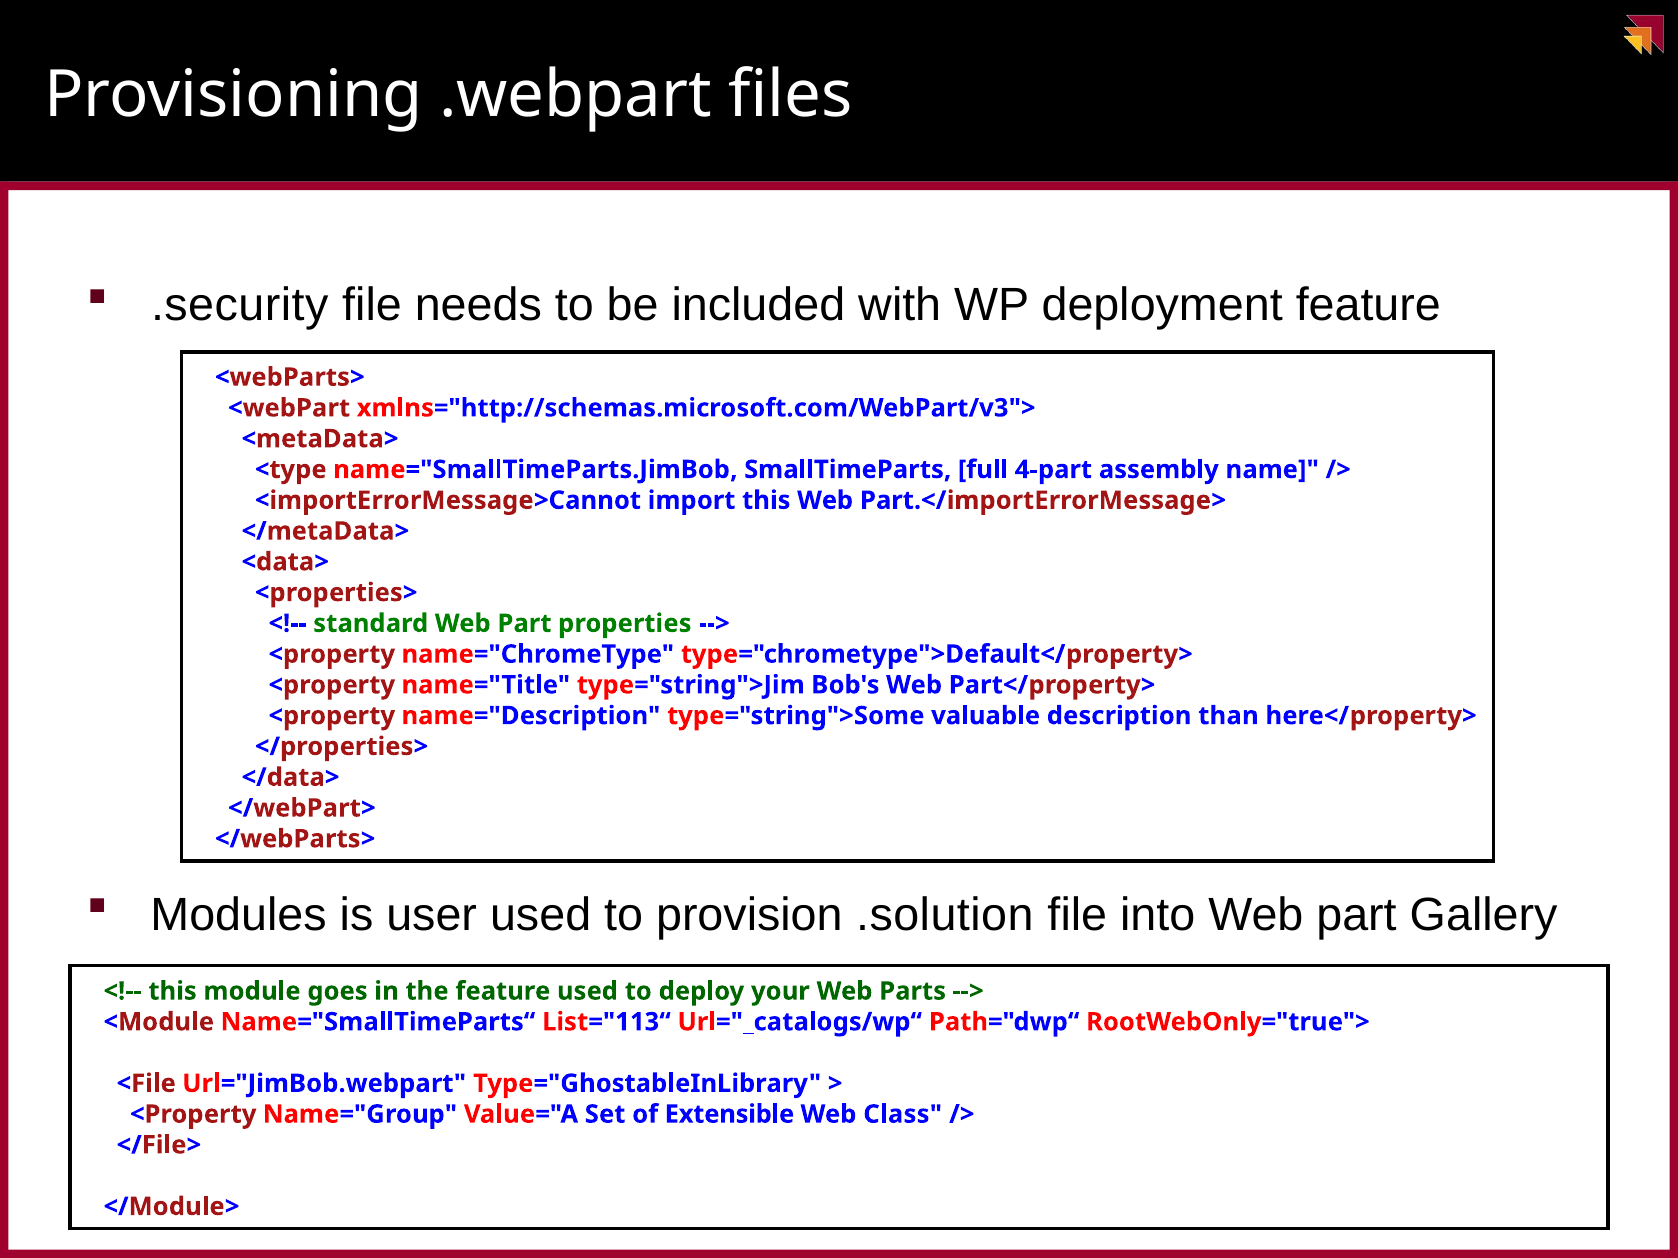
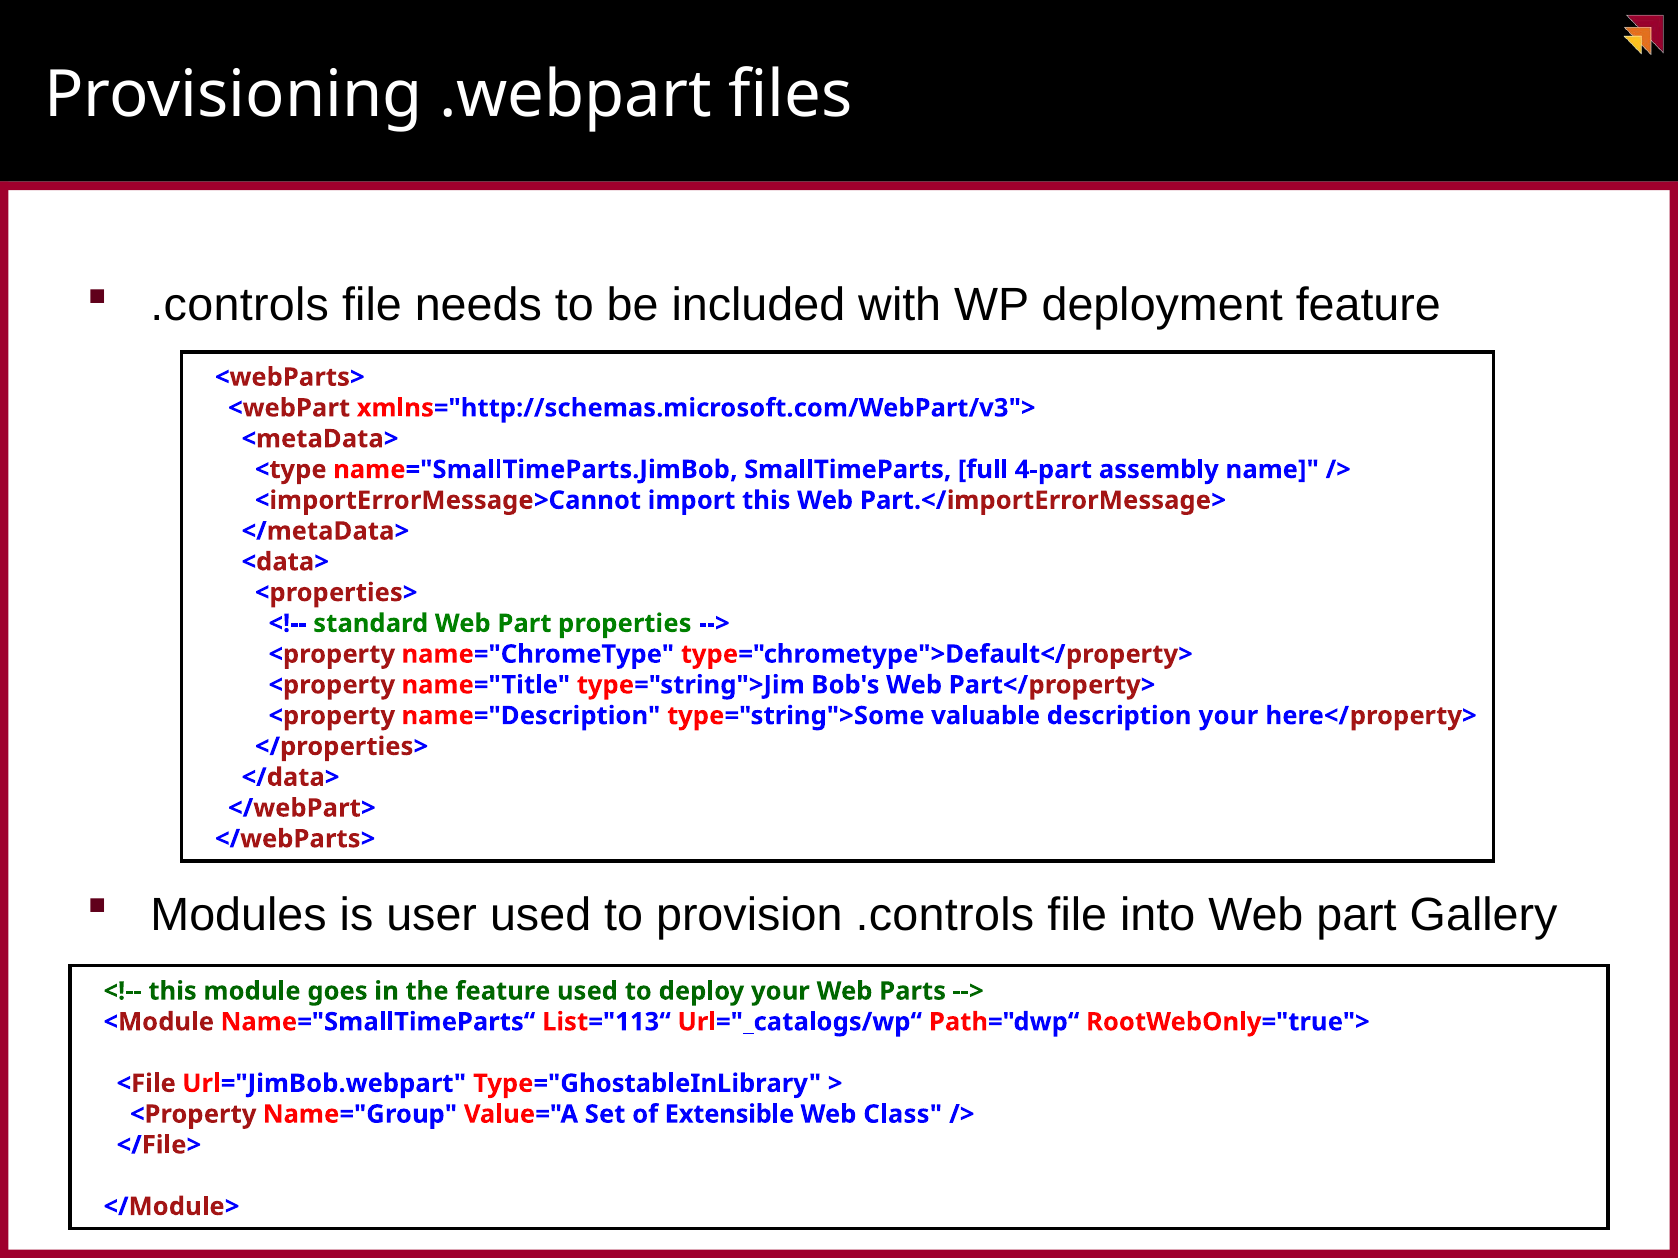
.security at (240, 305): .security -> .controls
description than: than -> your
provision .solution: .solution -> .controls
